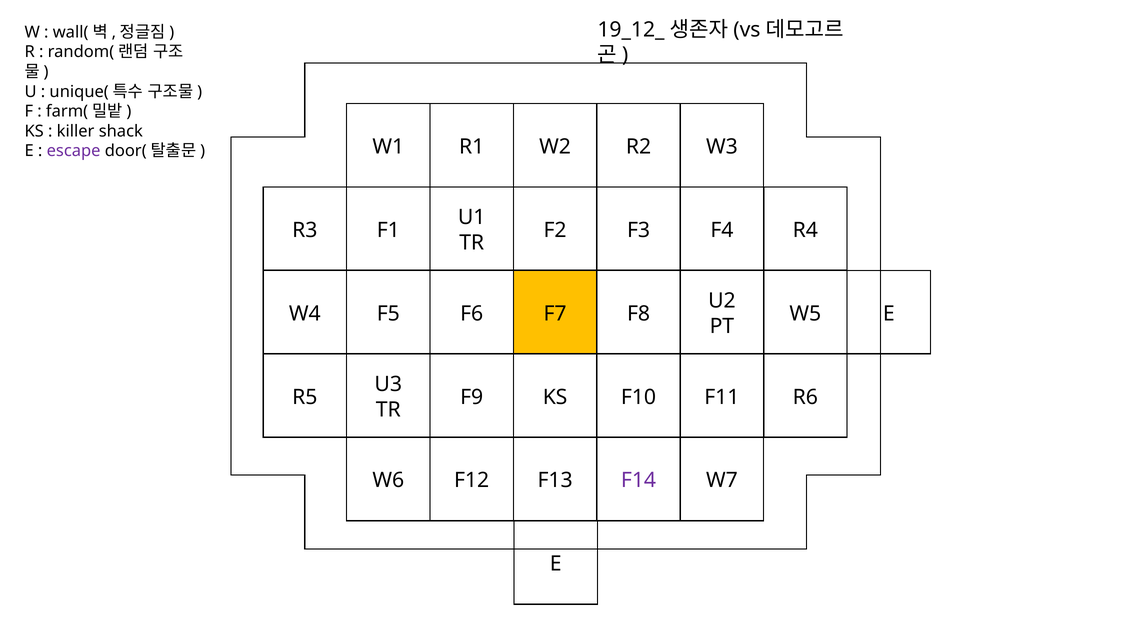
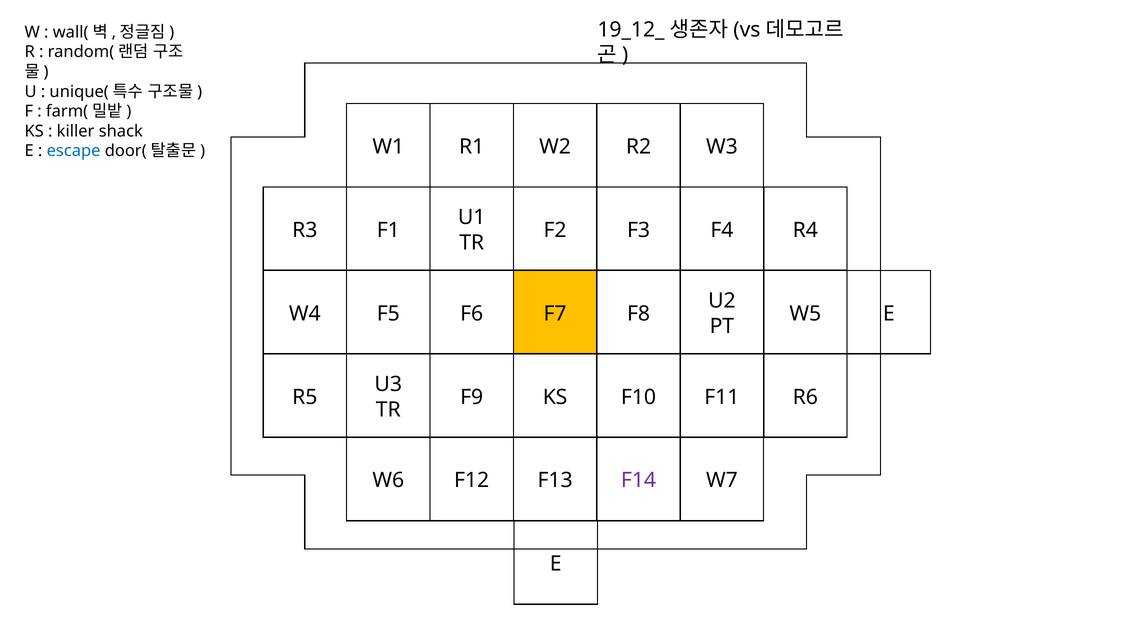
escape colour: purple -> blue
